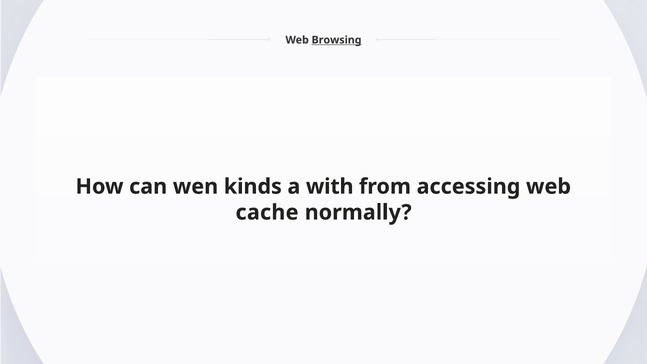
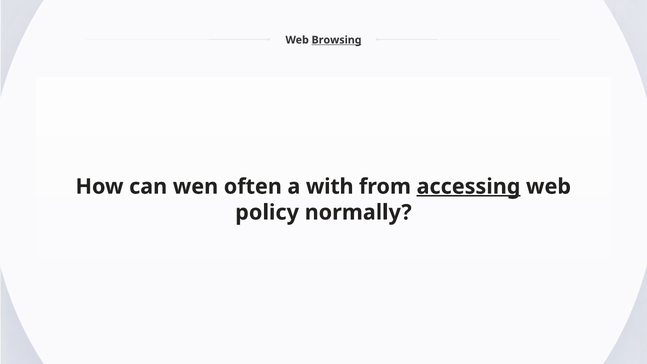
kinds: kinds -> often
accessing underline: none -> present
cache: cache -> policy
